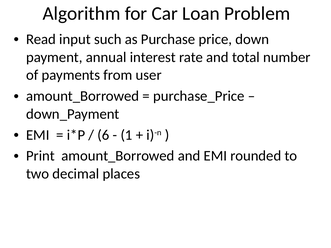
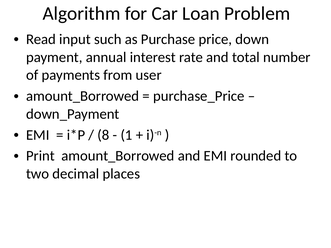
6: 6 -> 8
